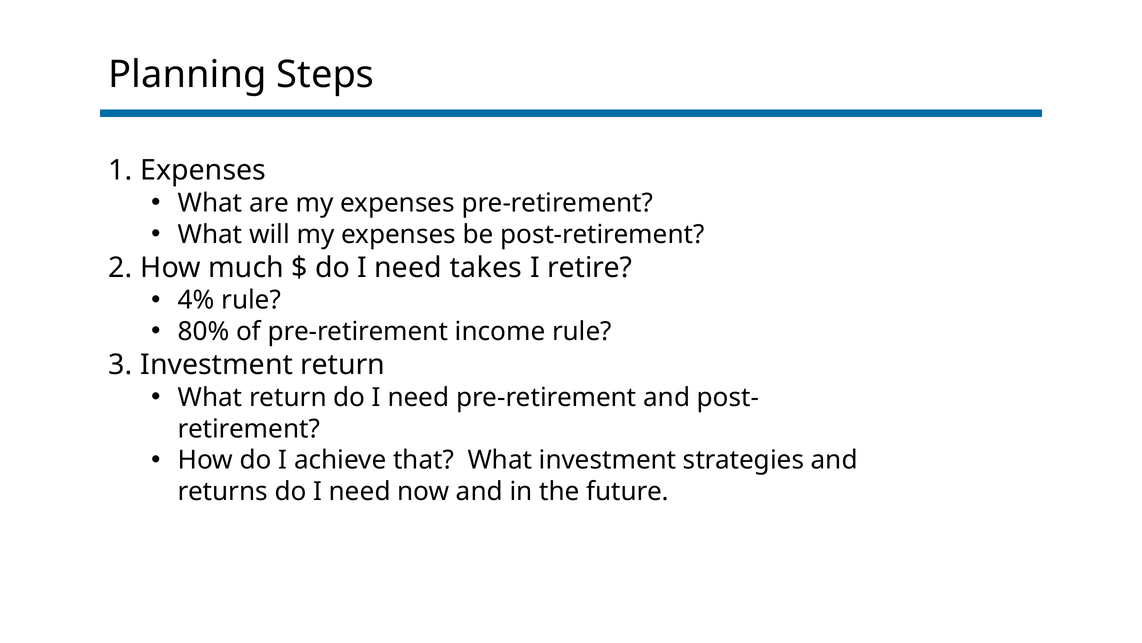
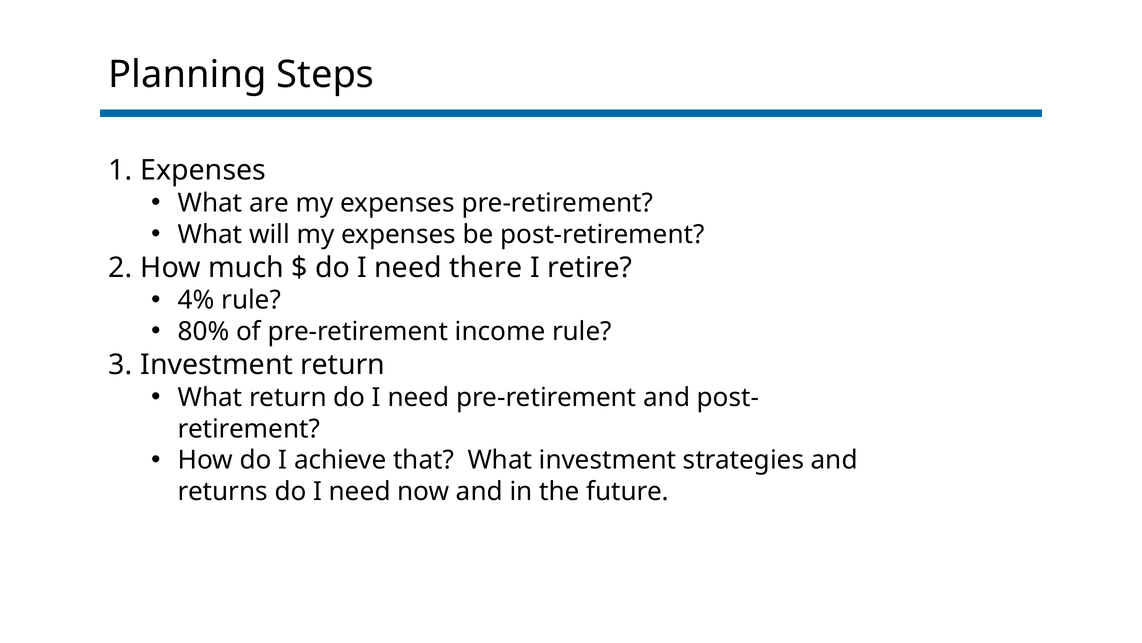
takes: takes -> there
